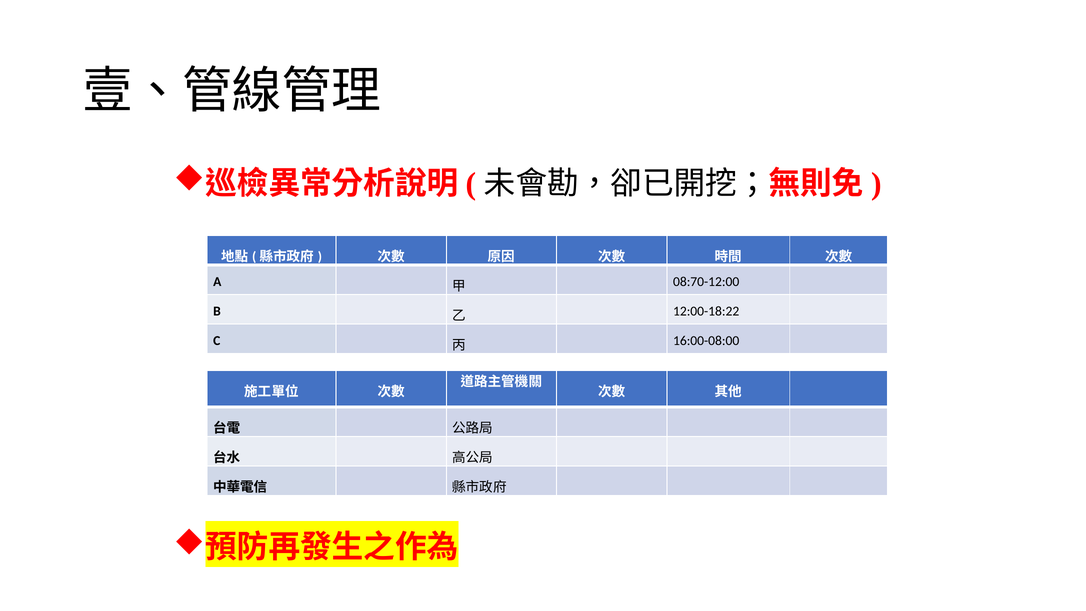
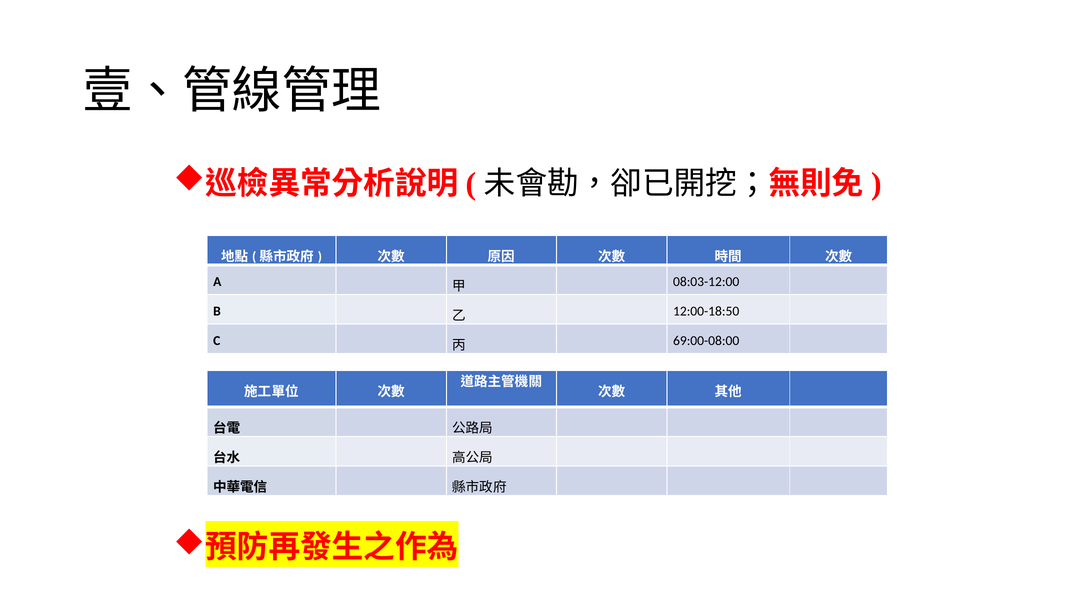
08:70-12:00: 08:70-12:00 -> 08:03-12:00
12:00-18:22: 12:00-18:22 -> 12:00-18:50
16:00-08:00: 16:00-08:00 -> 69:00-08:00
